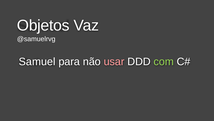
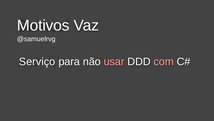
Objetos: Objetos -> Motivos
Samuel: Samuel -> Serviço
com colour: light green -> pink
